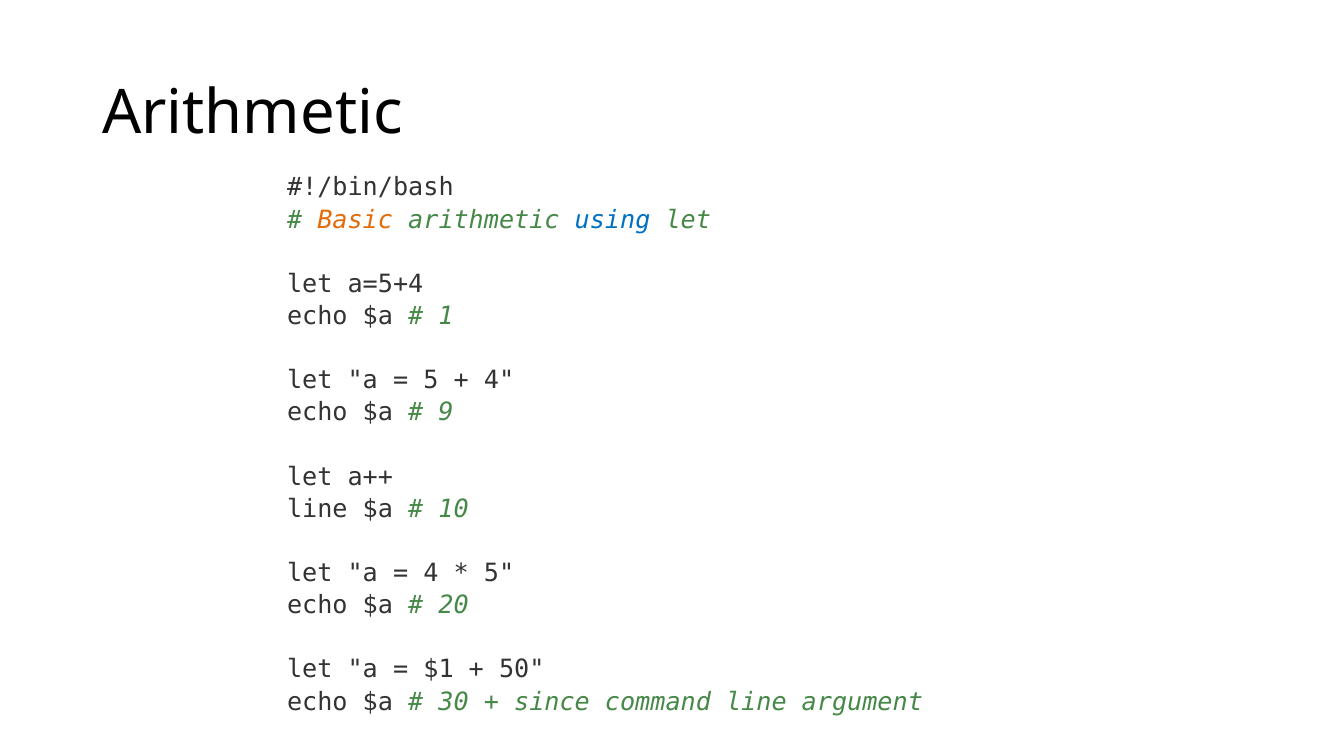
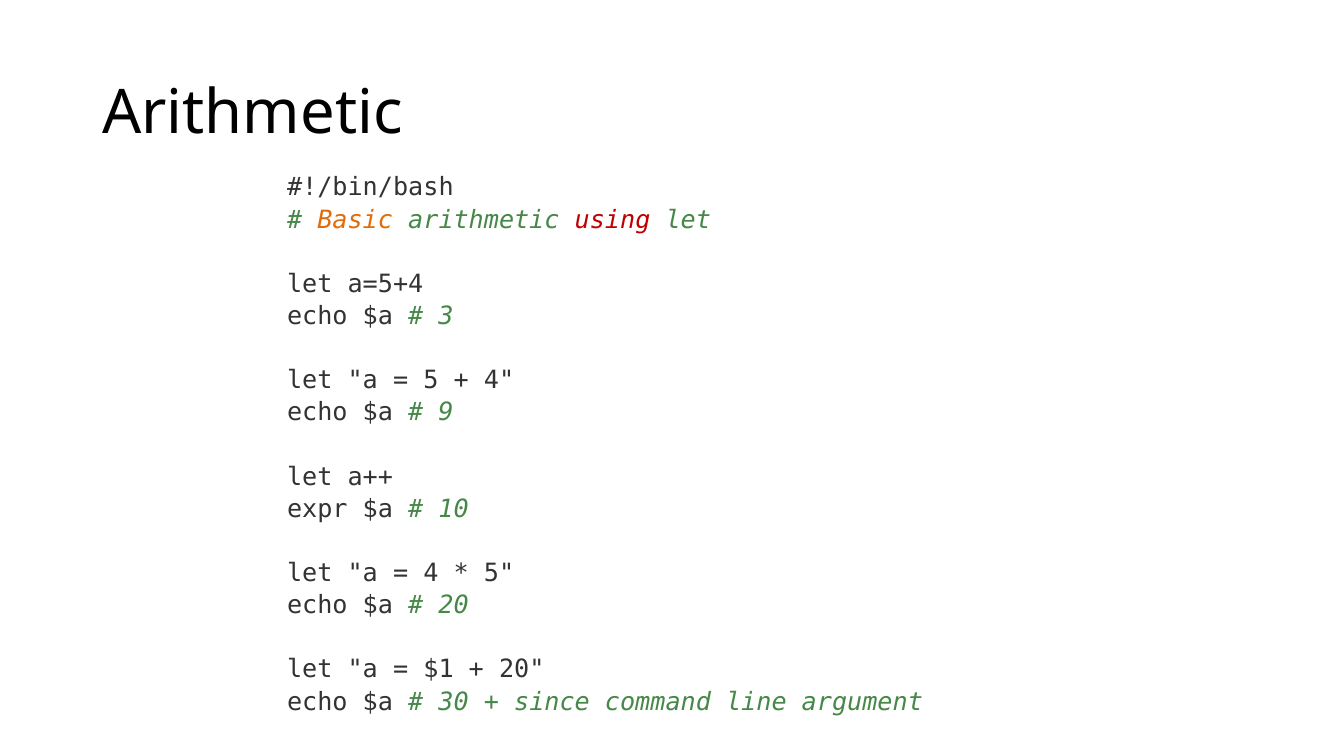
using colour: blue -> red
1: 1 -> 3
line at (317, 509): line -> expr
50 at (522, 670): 50 -> 20
